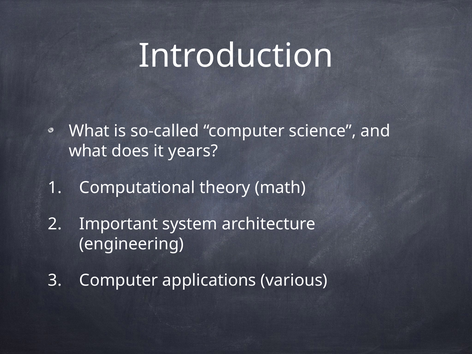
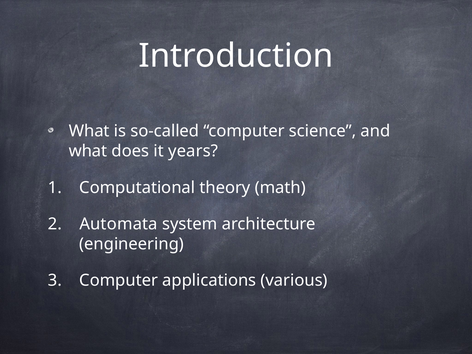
Important: Important -> Automata
